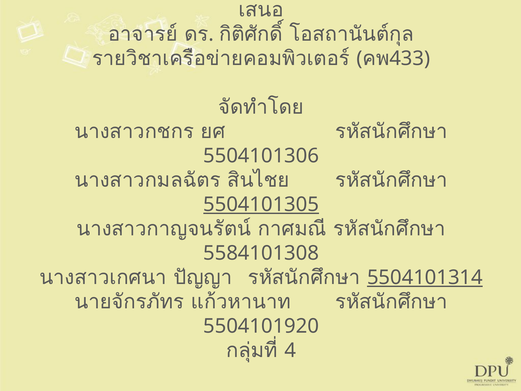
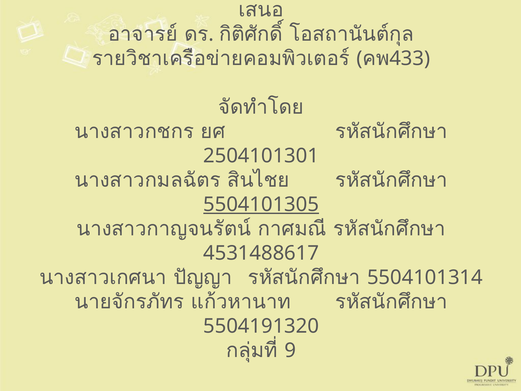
5504101306: 5504101306 -> 2504101301
5584101308: 5584101308 -> 4531488617
5504101314 underline: present -> none
5504101920: 5504101920 -> 5504191320
4: 4 -> 9
